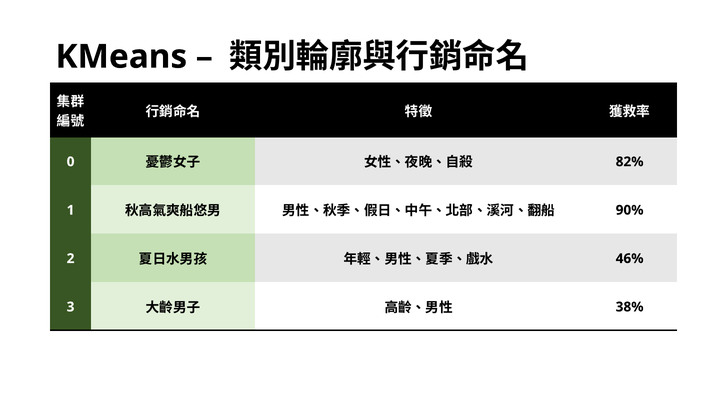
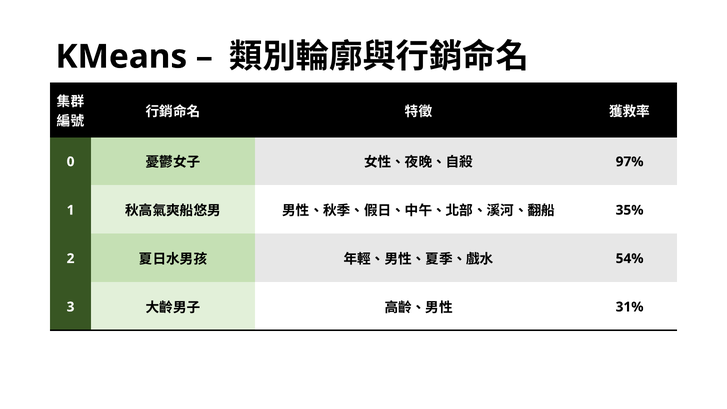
82%: 82% -> 97%
90%: 90% -> 35%
46%: 46% -> 54%
38%: 38% -> 31%
